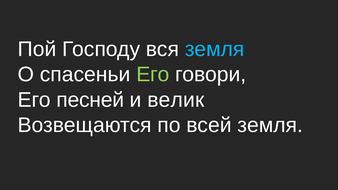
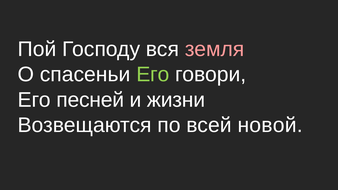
земля at (215, 49) colour: light blue -> pink
велик: велик -> жизни
всей земля: земля -> новой
